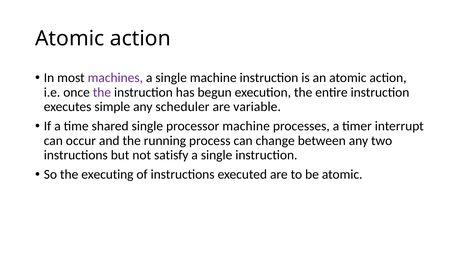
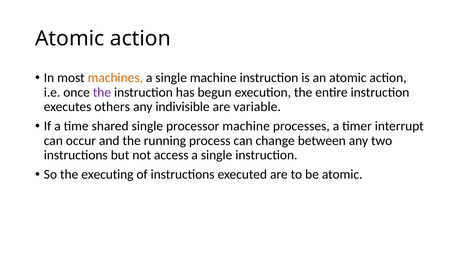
machines colour: purple -> orange
simple: simple -> others
scheduler: scheduler -> indivisible
satisfy: satisfy -> access
